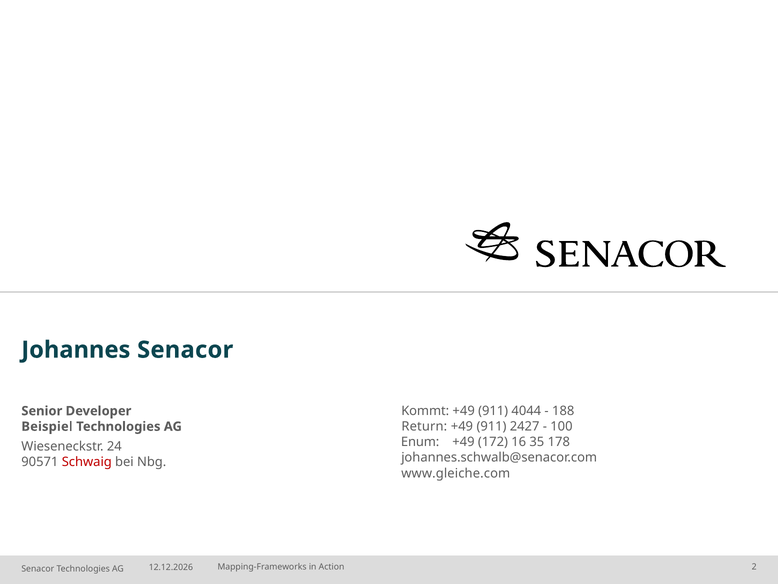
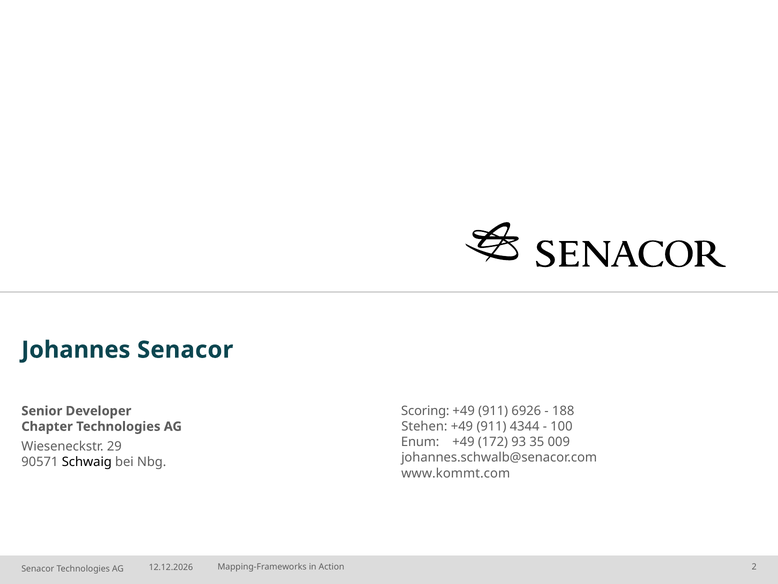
Kommt: Kommt -> Scoring
4044: 4044 -> 6926
Return: Return -> Stehen
2427: 2427 -> 4344
Beispiel: Beispiel -> Chapter
16: 16 -> 93
178: 178 -> 009
24: 24 -> 29
Schwaig colour: red -> black
www.gleiche.com: www.gleiche.com -> www.kommt.com
